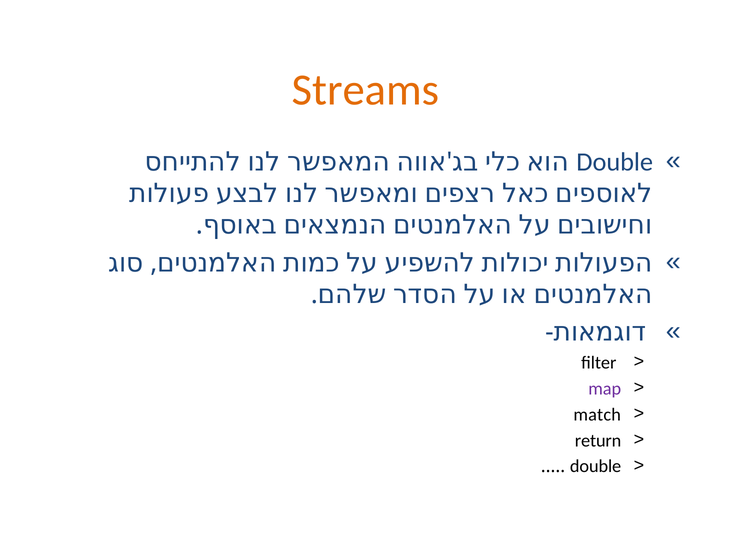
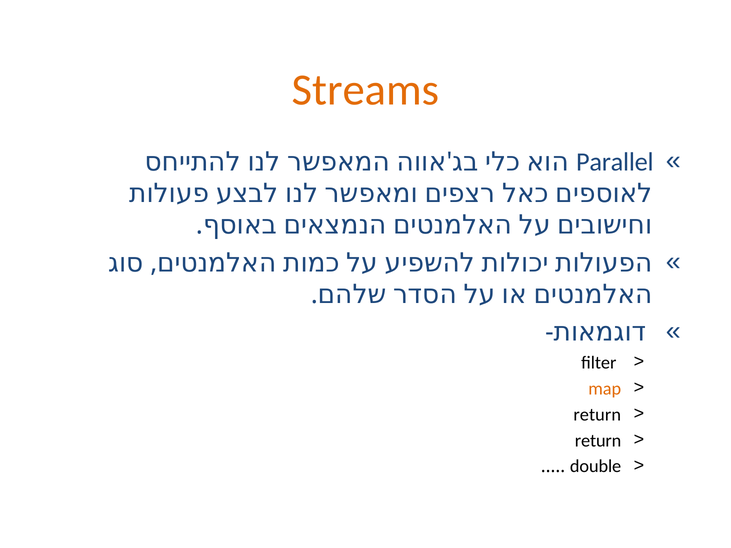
Double at (615, 162): Double -> Parallel
map colour: purple -> orange
match at (597, 415): match -> return
